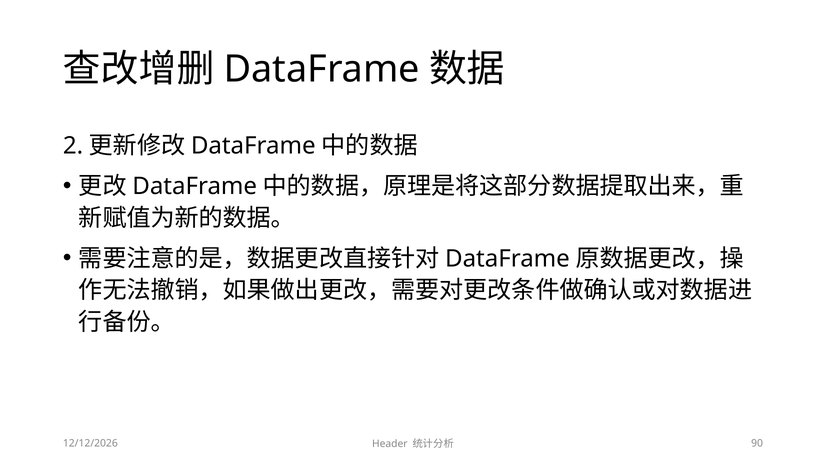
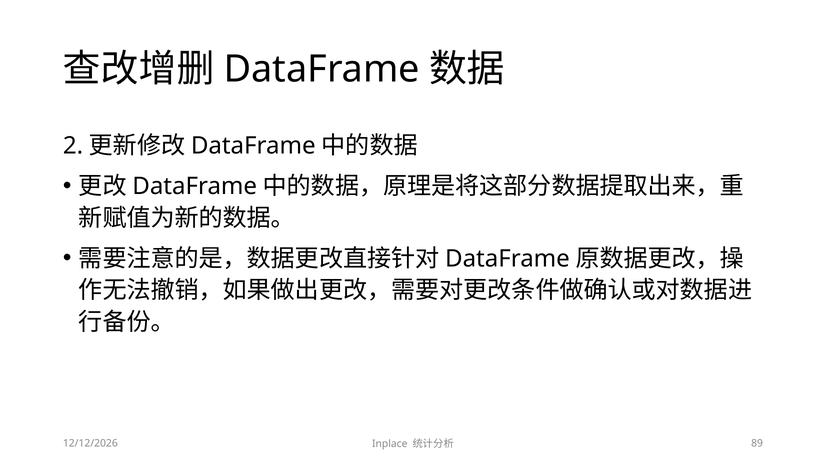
90: 90 -> 89
Header: Header -> Inplace
